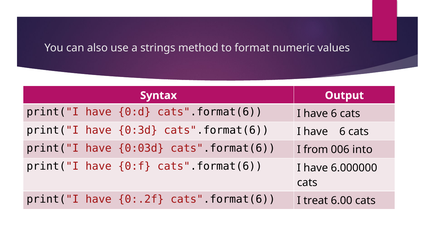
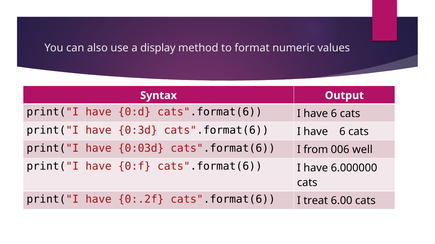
strings: strings -> display
into: into -> well
